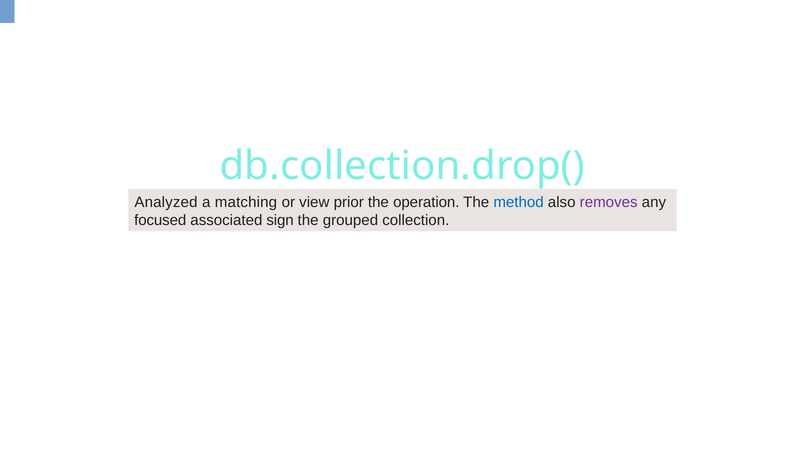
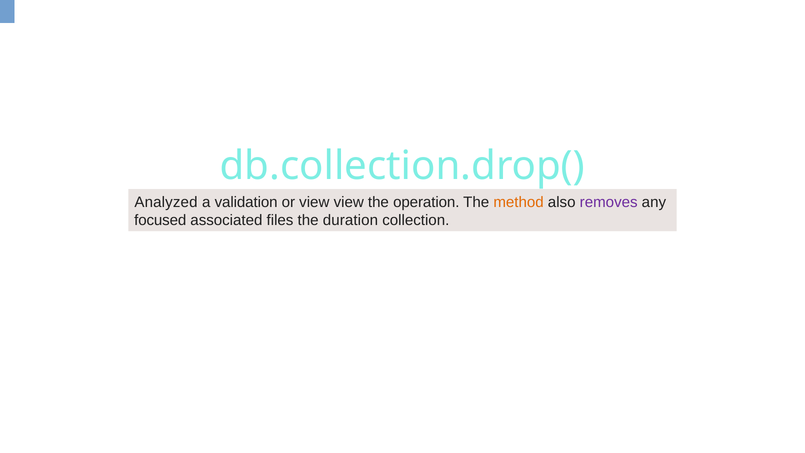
matching: matching -> validation
view prior: prior -> view
method colour: blue -> orange
sign: sign -> files
grouped: grouped -> duration
